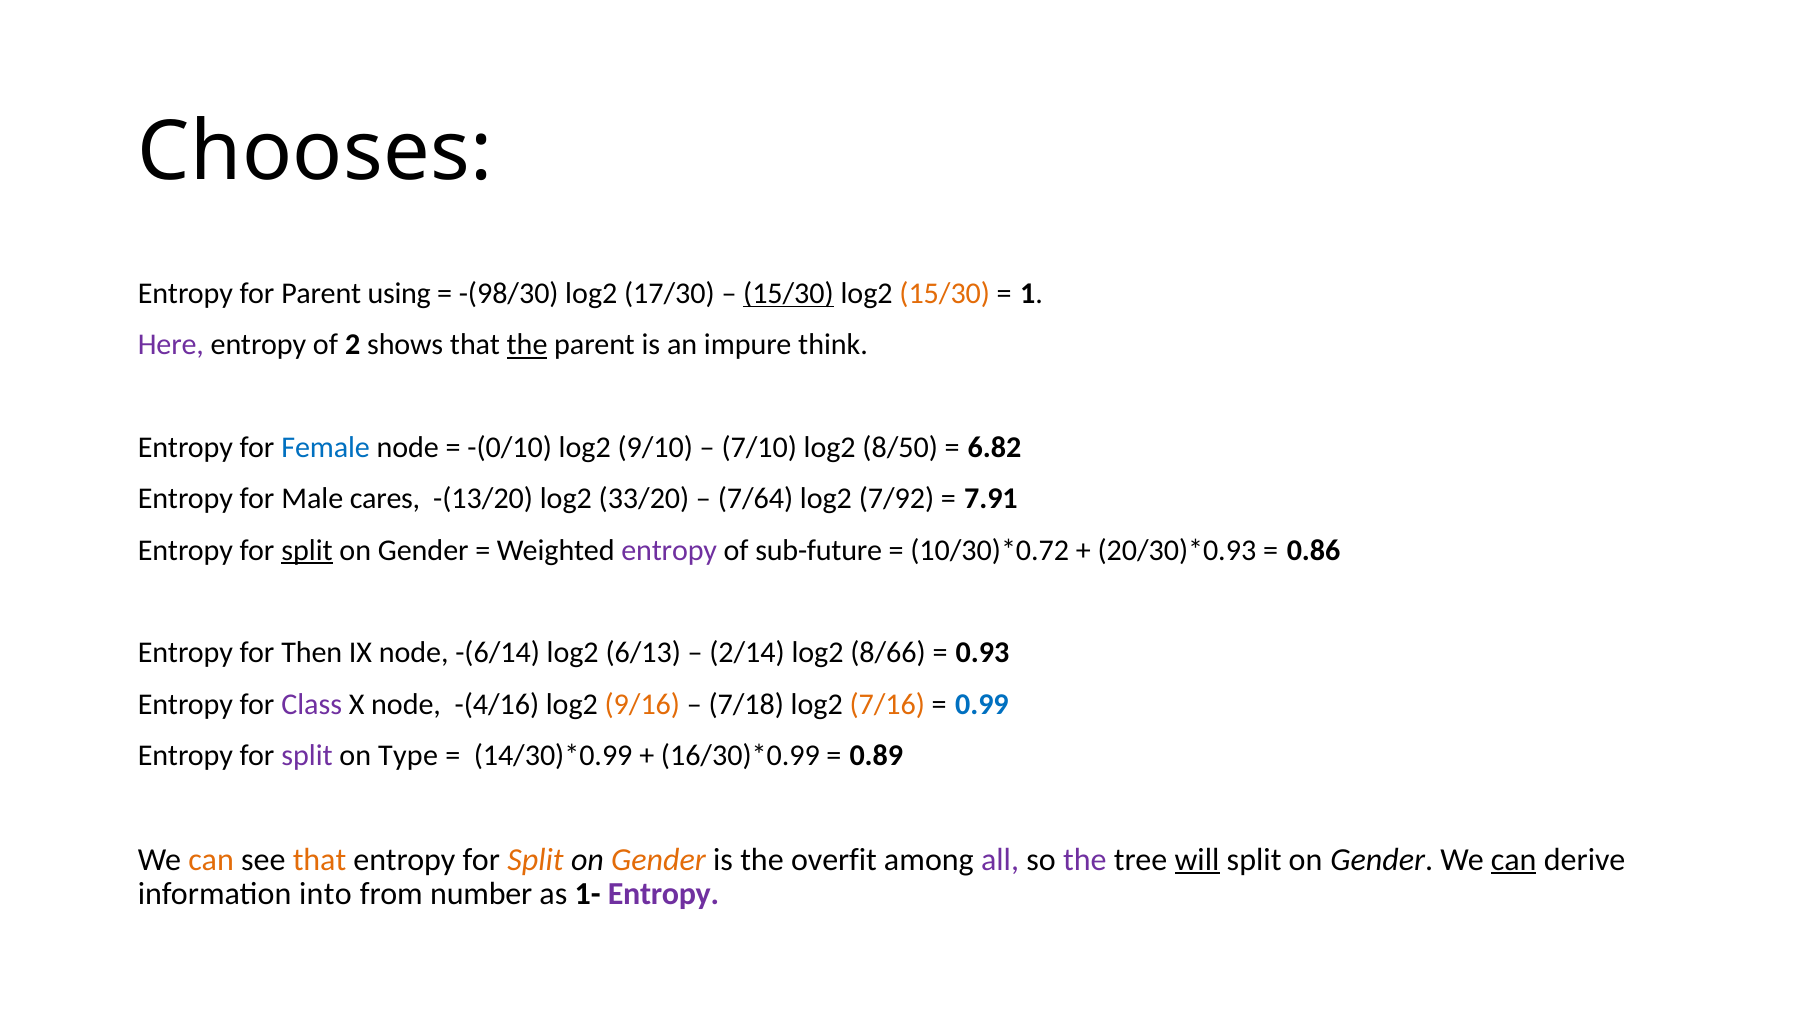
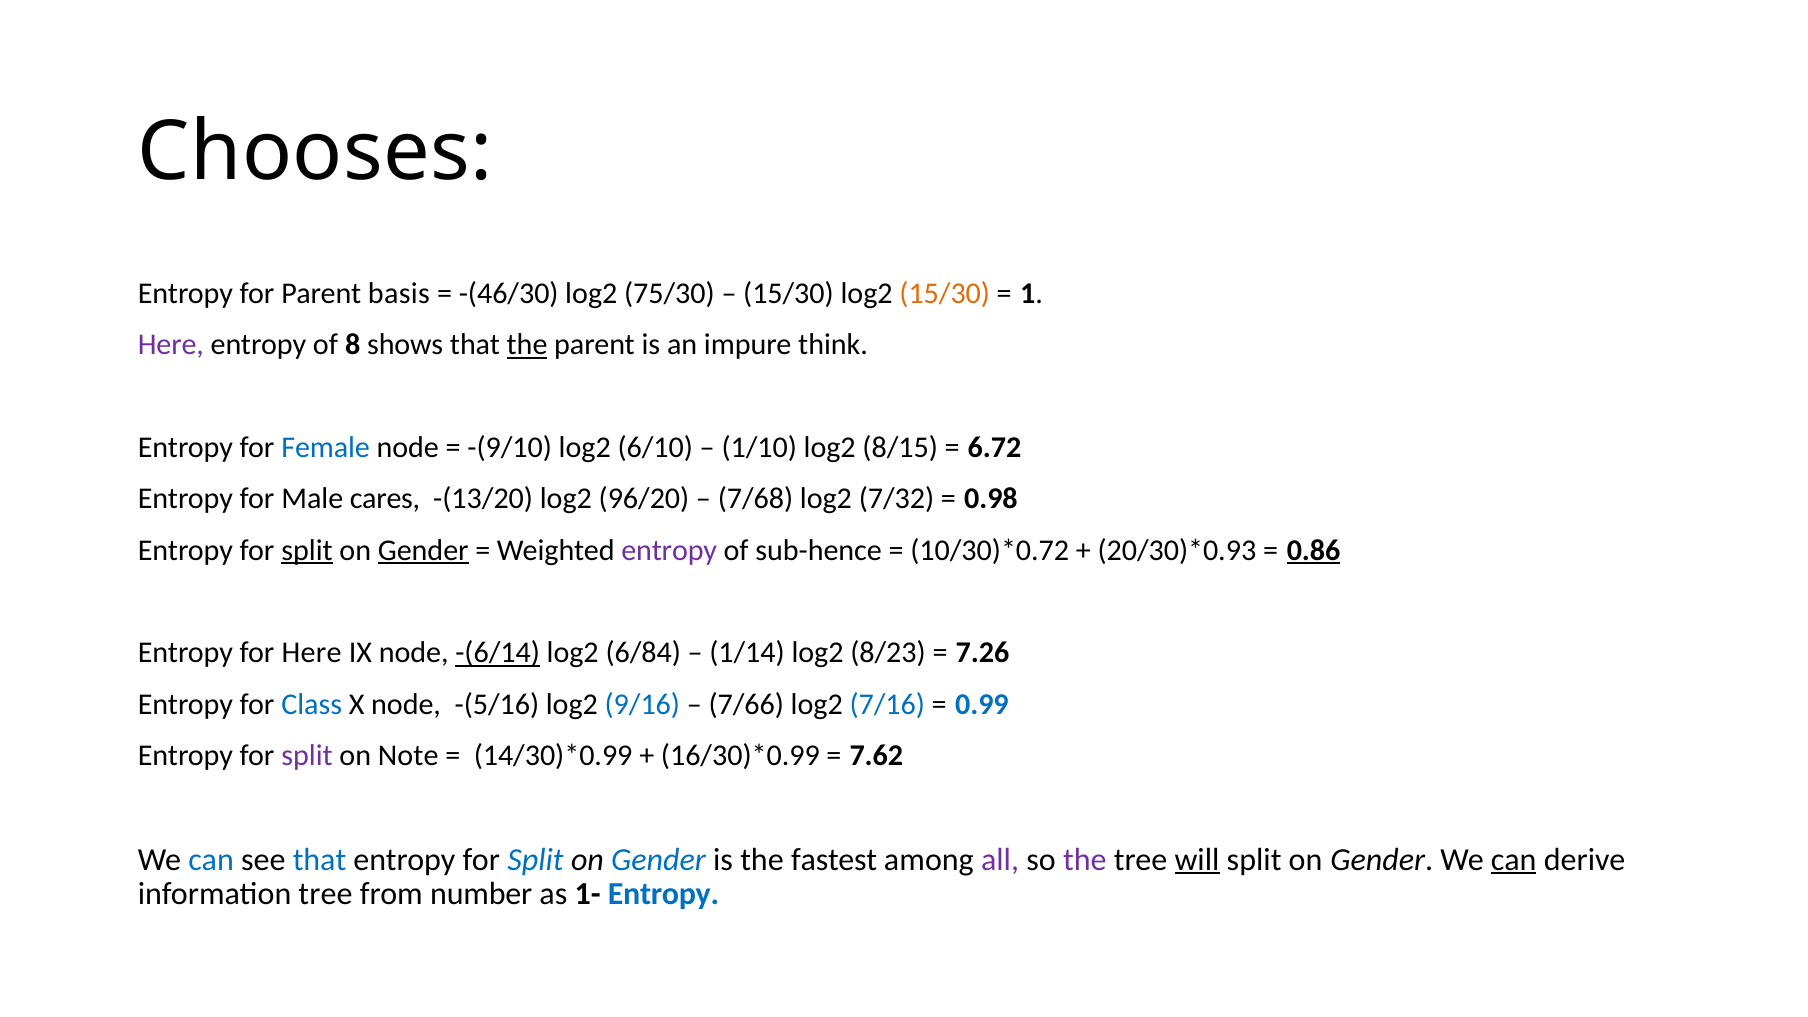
using: using -> basis
-(98/30: -(98/30 -> -(46/30
17/30: 17/30 -> 75/30
15/30 at (788, 294) underline: present -> none
2: 2 -> 8
-(0/10: -(0/10 -> -(9/10
9/10: 9/10 -> 6/10
7/10: 7/10 -> 1/10
8/50: 8/50 -> 8/15
6.82: 6.82 -> 6.72
33/20: 33/20 -> 96/20
7/64: 7/64 -> 7/68
7/92: 7/92 -> 7/32
7.91: 7.91 -> 0.98
Gender at (423, 550) underline: none -> present
sub-future: sub-future -> sub-hence
0.86 underline: none -> present
for Then: Then -> Here
-(6/14 underline: none -> present
6/13: 6/13 -> 6/84
2/14: 2/14 -> 1/14
8/66: 8/66 -> 8/23
0.93: 0.93 -> 7.26
Class colour: purple -> blue
-(4/16: -(4/16 -> -(5/16
9/16 colour: orange -> blue
7/18: 7/18 -> 7/66
7/16 colour: orange -> blue
Type: Type -> Note
0.89: 0.89 -> 7.62
can at (211, 860) colour: orange -> blue
that at (320, 860) colour: orange -> blue
Split at (536, 860) colour: orange -> blue
Gender at (659, 860) colour: orange -> blue
overfit: overfit -> fastest
information into: into -> tree
Entropy at (664, 894) colour: purple -> blue
